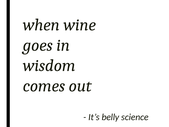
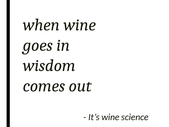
It’s belly: belly -> wine
